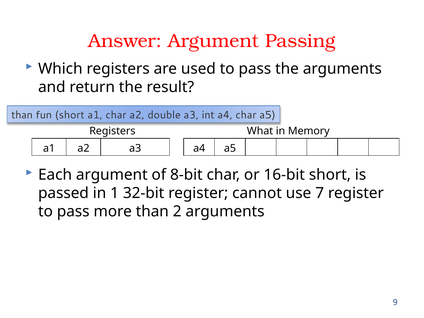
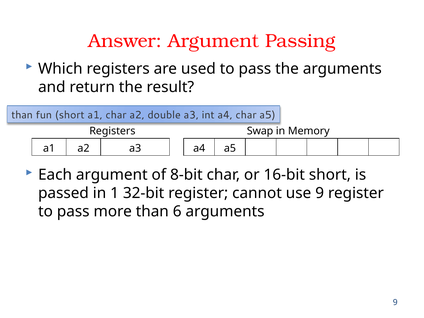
What: What -> Swap
use 7: 7 -> 9
2: 2 -> 6
